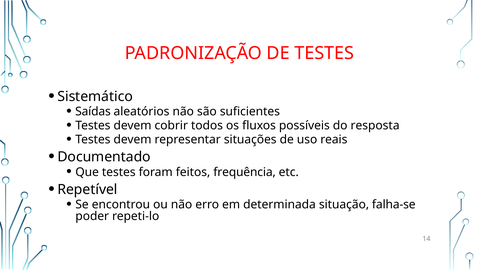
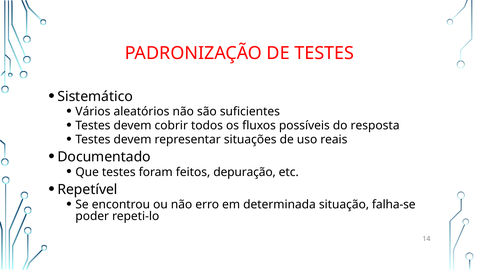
Saídas: Saídas -> Vários
frequência: frequência -> depuração
